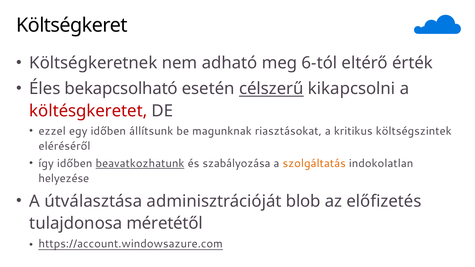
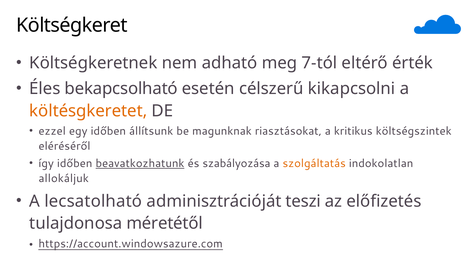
6-tól: 6-tól -> 7-tól
célszerű underline: present -> none
költésgkeretet colour: red -> orange
helyezése: helyezése -> allokáljuk
útválasztása: útválasztása -> lecsatolható
blob: blob -> teszi
